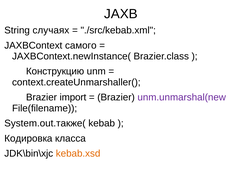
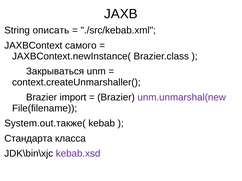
случаях: случаях -> описать
Конструкцию: Конструкцию -> Закрываться
Кодировка: Кодировка -> Стандарта
kebab.xsd colour: orange -> purple
